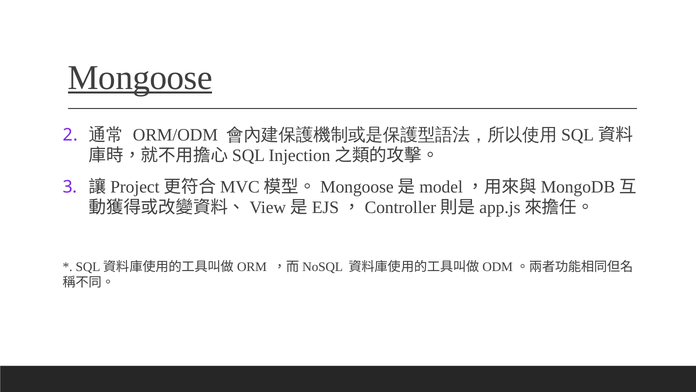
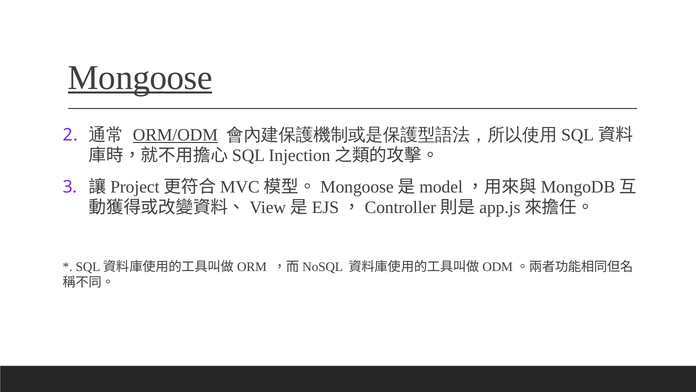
ORM/ODM underline: none -> present
